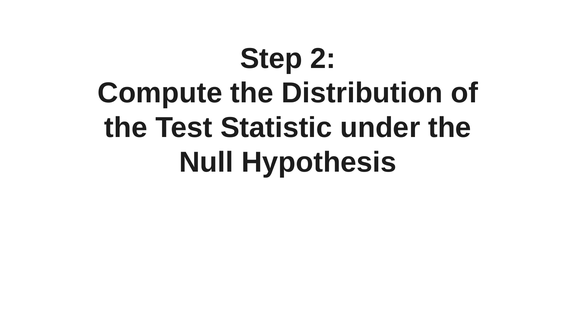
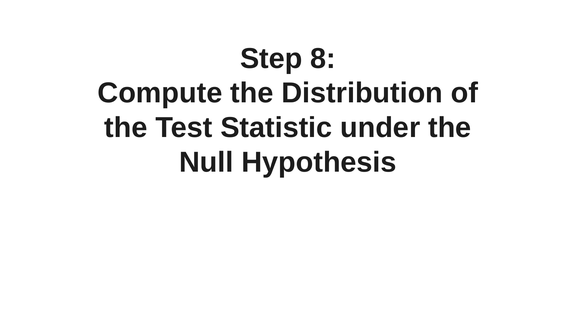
2: 2 -> 8
